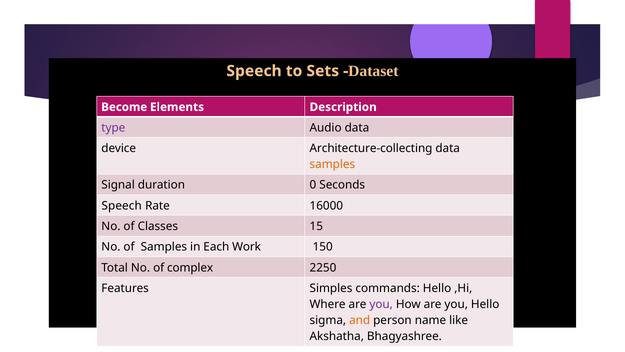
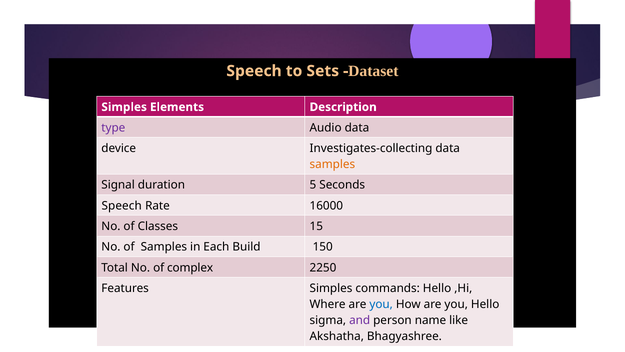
Become at (124, 107): Become -> Simples
Architecture-collecting: Architecture-collecting -> Investigates-collecting
0: 0 -> 5
Work: Work -> Build
you at (381, 304) colour: purple -> blue
and colour: orange -> purple
